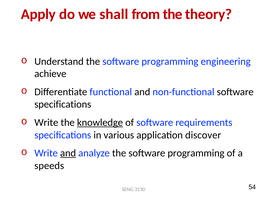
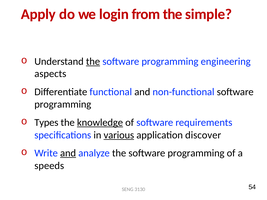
shall: shall -> login
theory: theory -> simple
the at (93, 62) underline: none -> present
achieve: achieve -> aspects
specifications at (63, 104): specifications -> programming
Write at (46, 123): Write -> Types
various underline: none -> present
